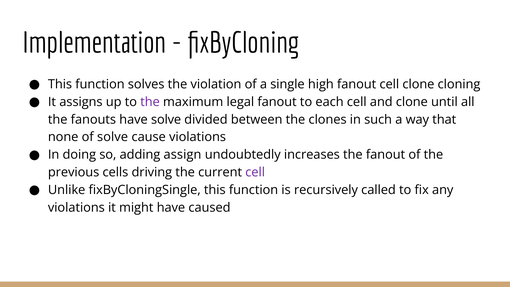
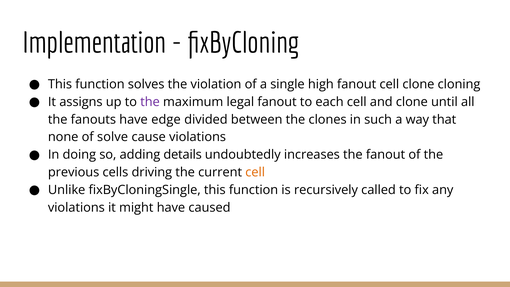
have solve: solve -> edge
assign: assign -> details
cell at (255, 172) colour: purple -> orange
